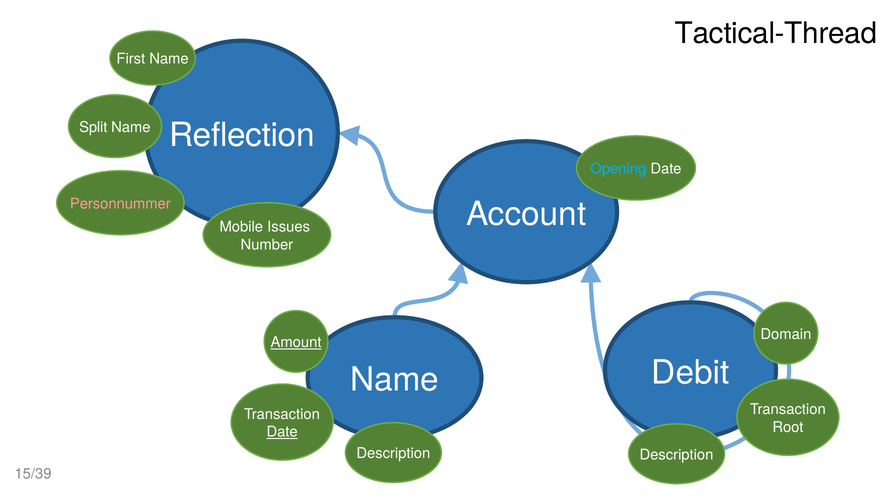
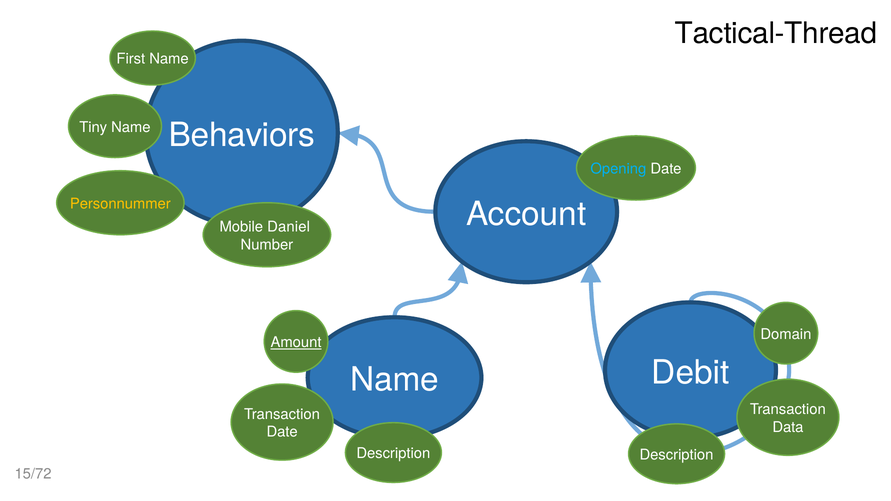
Split: Split -> Tiny
Reflection: Reflection -> Behaviors
Personnummer colour: pink -> yellow
Issues: Issues -> Daniel
Root: Root -> Data
Date at (282, 432) underline: present -> none
15/39: 15/39 -> 15/72
